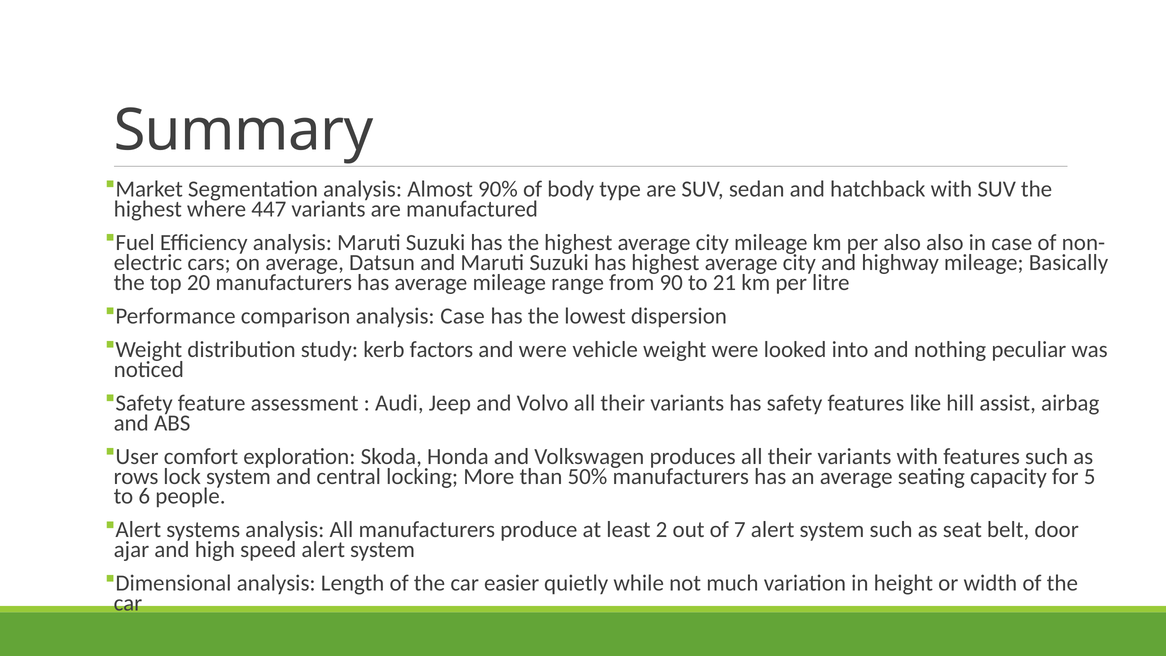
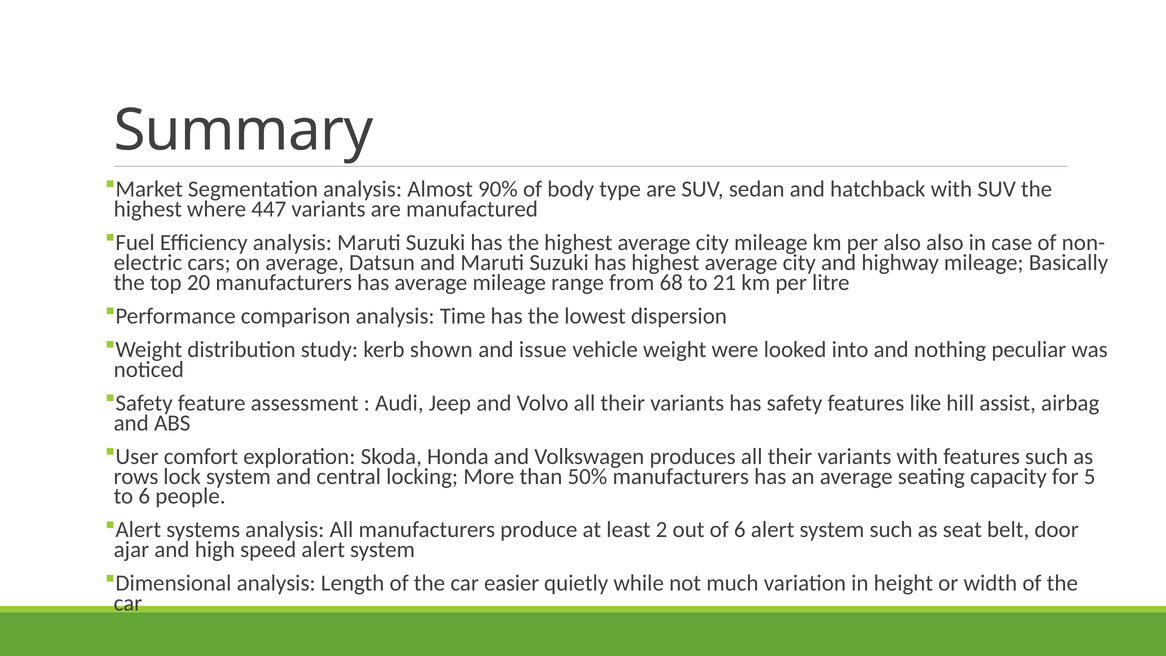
90: 90 -> 68
analysis Case: Case -> Time
factors: factors -> shown
and were: were -> issue
of 7: 7 -> 6
